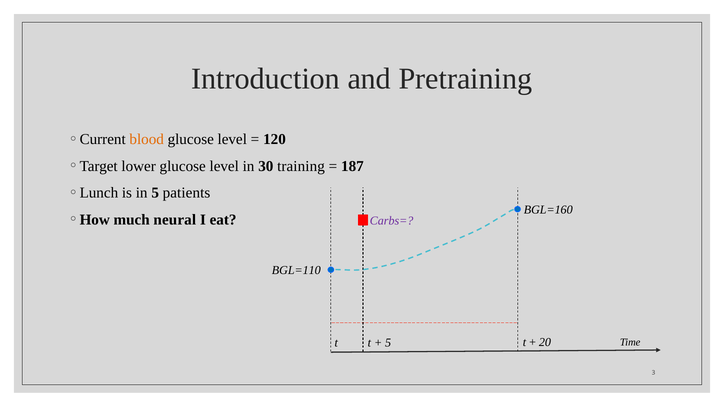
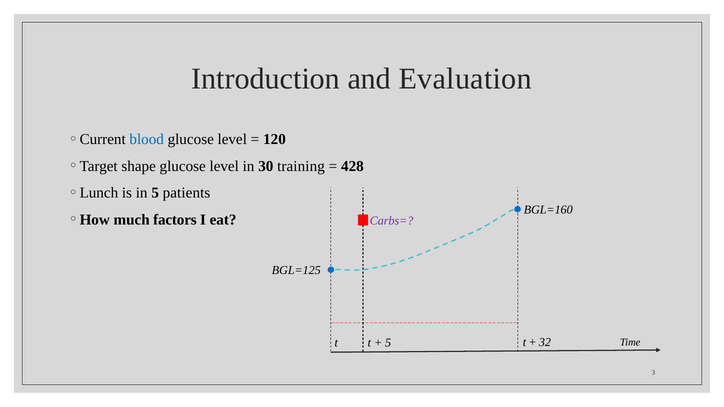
Pretraining: Pretraining -> Evaluation
blood colour: orange -> blue
lower: lower -> shape
187: 187 -> 428
neural: neural -> factors
BGL=110: BGL=110 -> BGL=125
20: 20 -> 32
